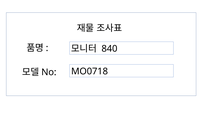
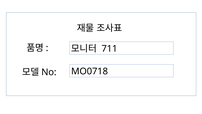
840: 840 -> 711
